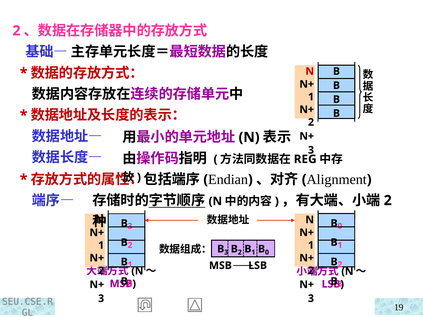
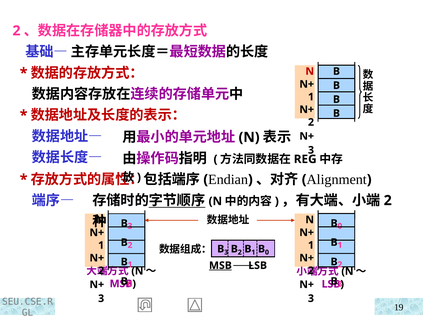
MSB at (220, 266) underline: none -> present
